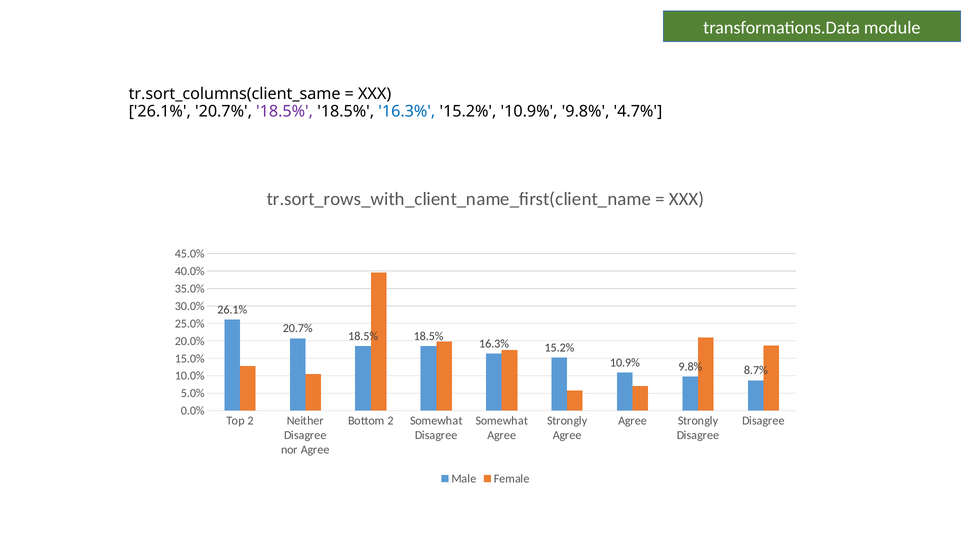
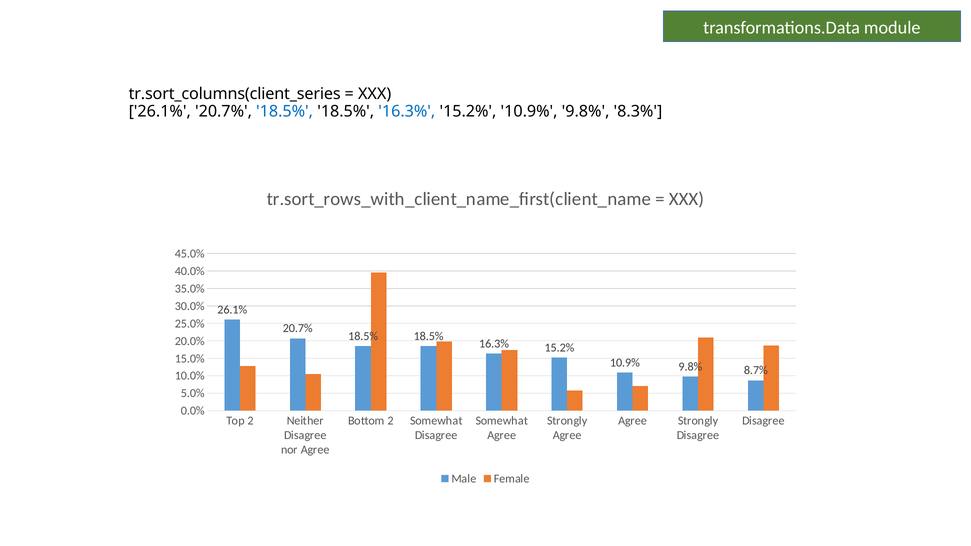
tr.sort_columns(client_same: tr.sort_columns(client_same -> tr.sort_columns(client_series
18.5% at (285, 111) colour: purple -> blue
4.7%: 4.7% -> 8.3%
